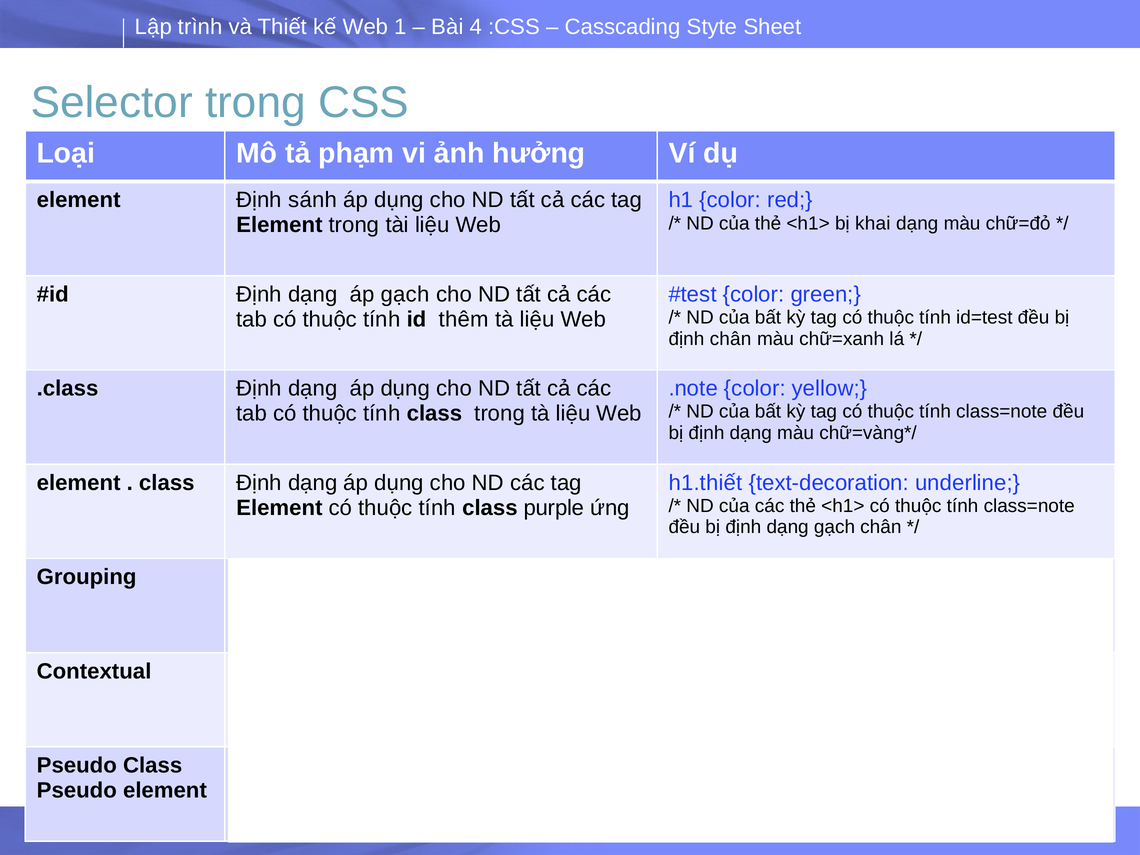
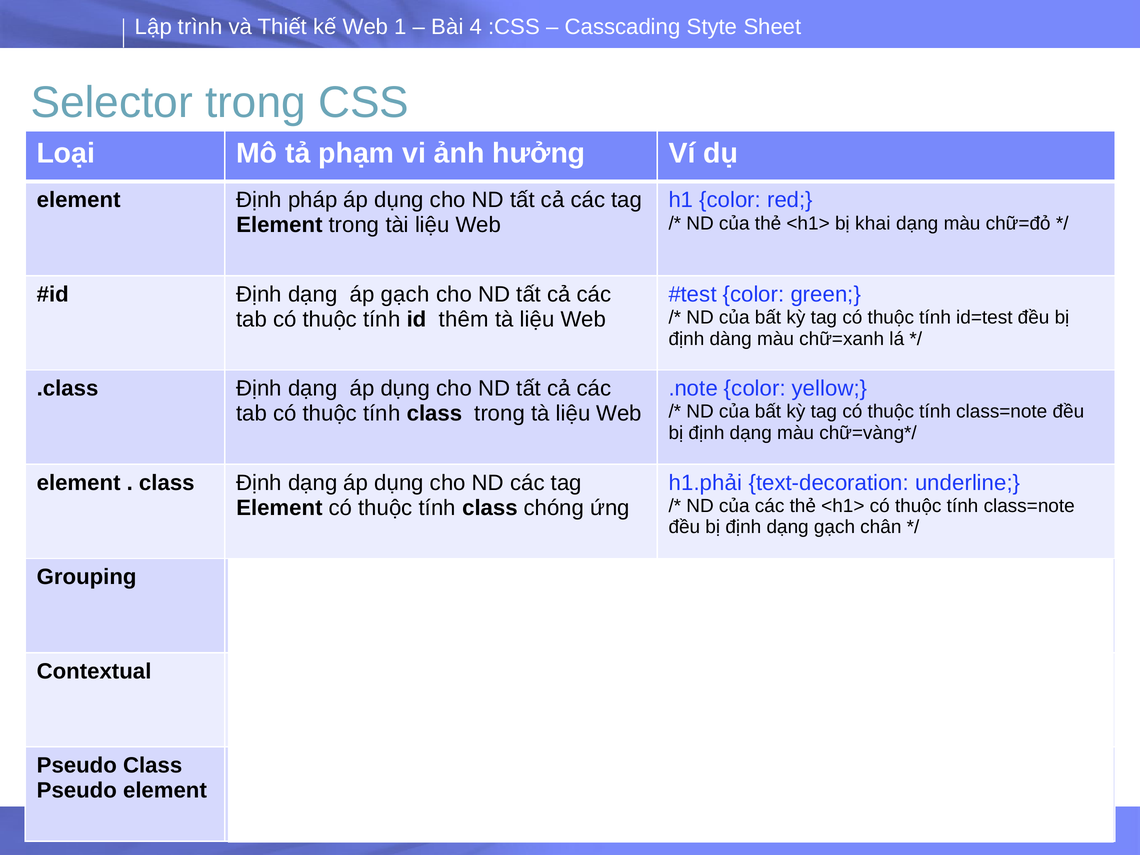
sánh: sánh -> pháp
định chân: chân -> dàng
h1.thiết: h1.thiết -> h1.phải
class purple: purple -> chóng
